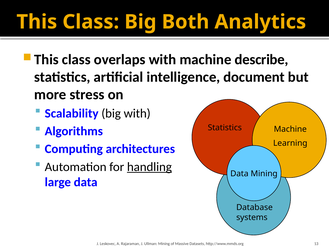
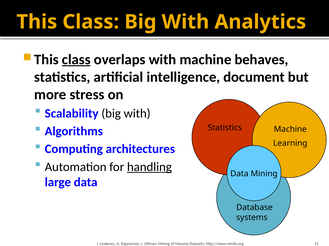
Class Big Both: Both -> With
class at (76, 60) underline: none -> present
describe: describe -> behaves
